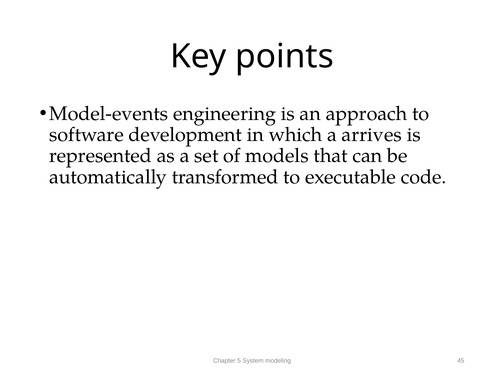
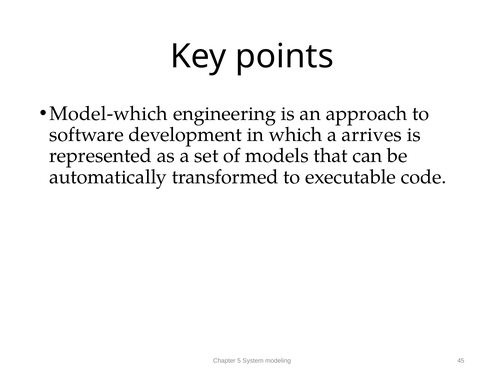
Model-events: Model-events -> Model-which
